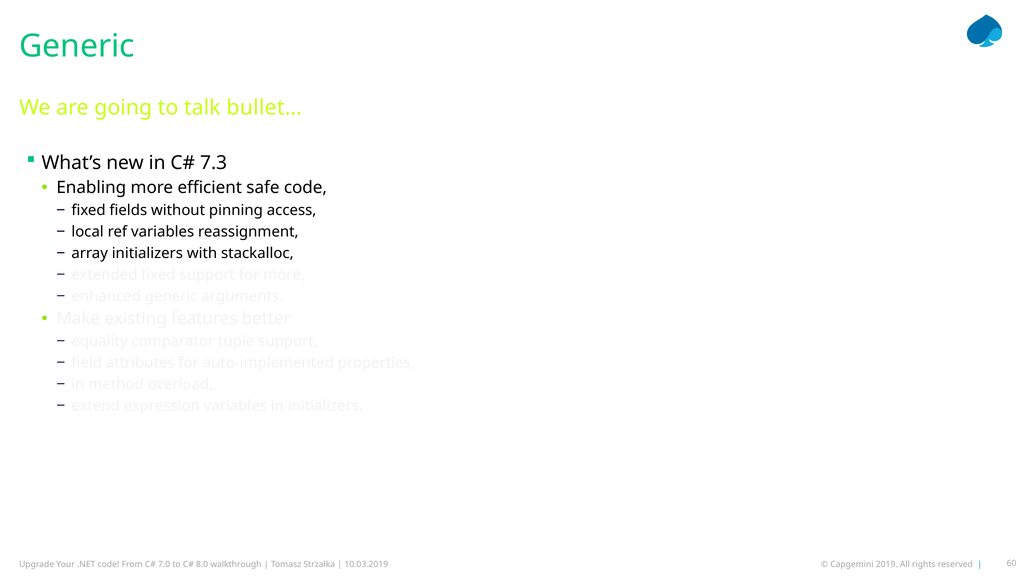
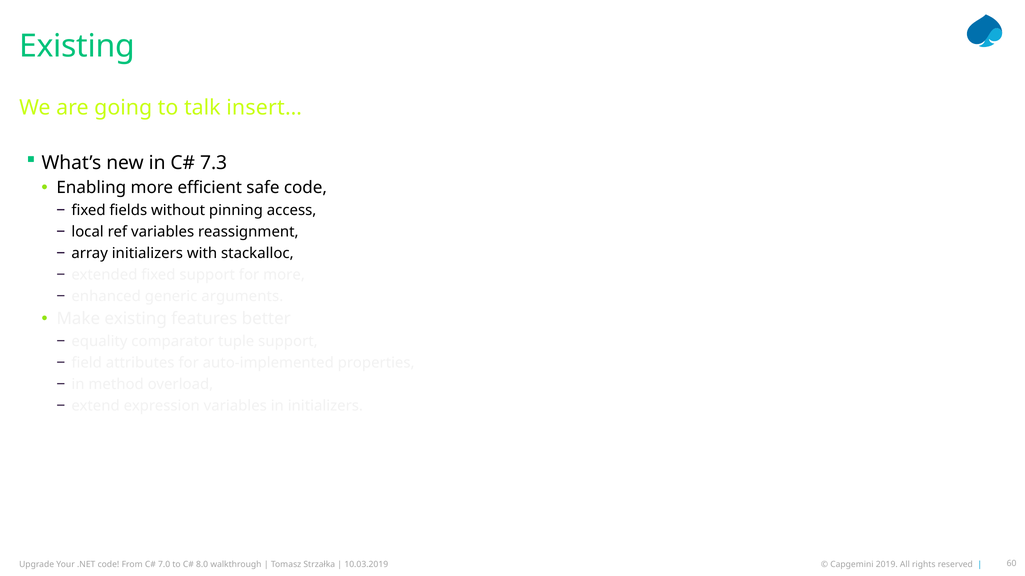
Generic at (77, 46): Generic -> Existing
bullet…: bullet… -> insert…
